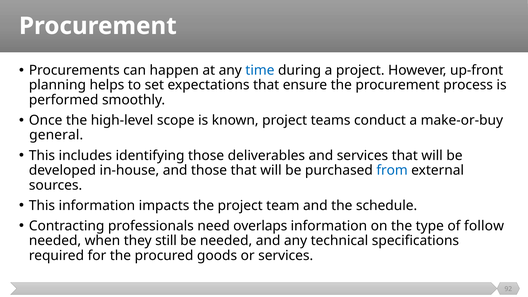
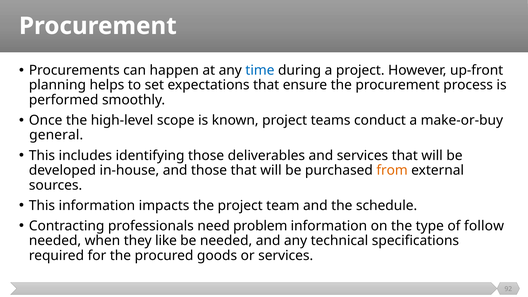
from colour: blue -> orange
overlaps: overlaps -> problem
still: still -> like
